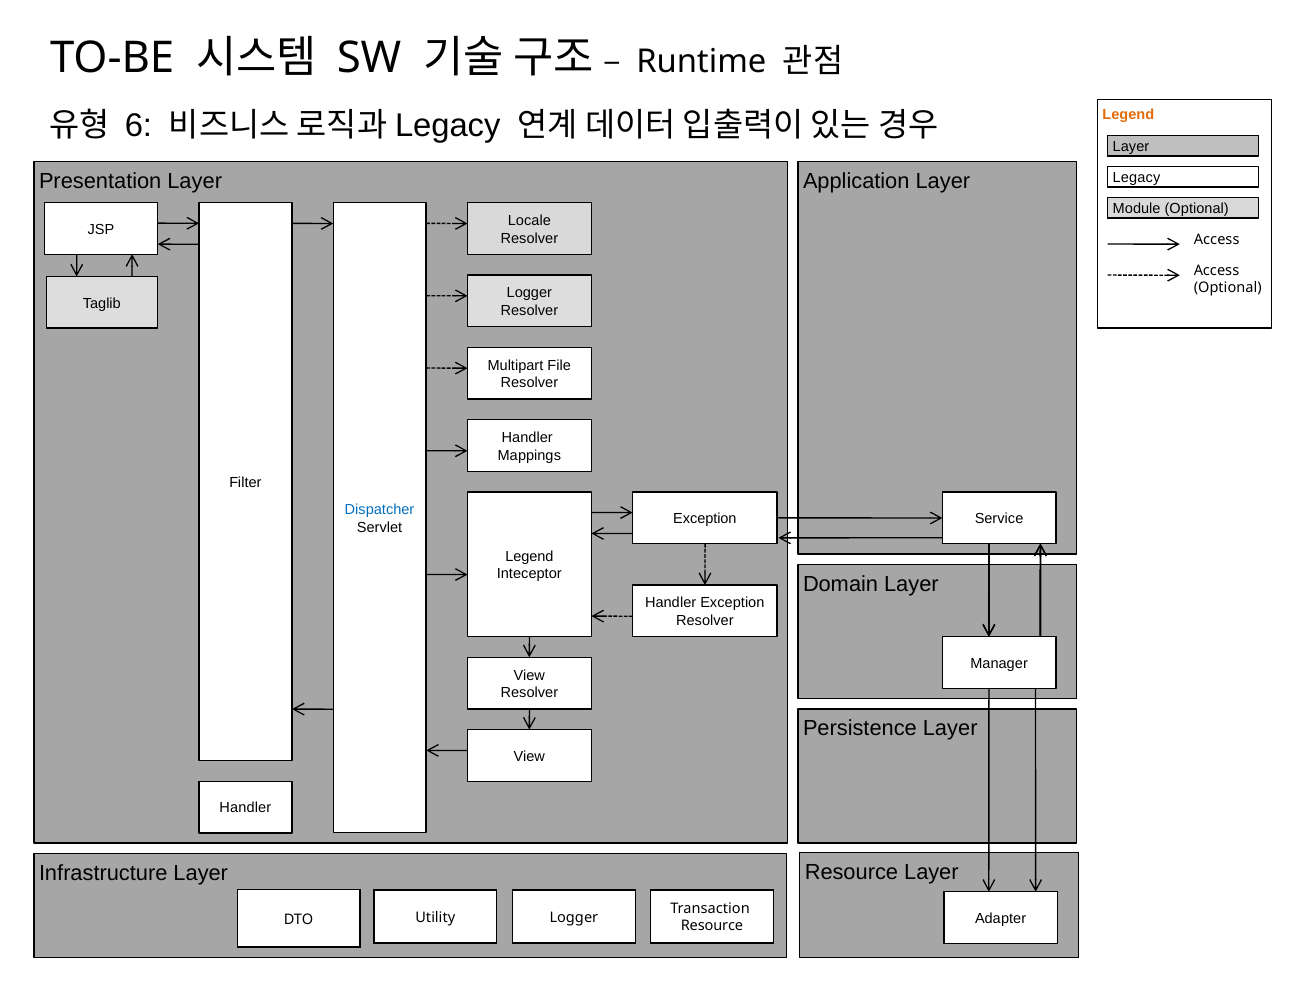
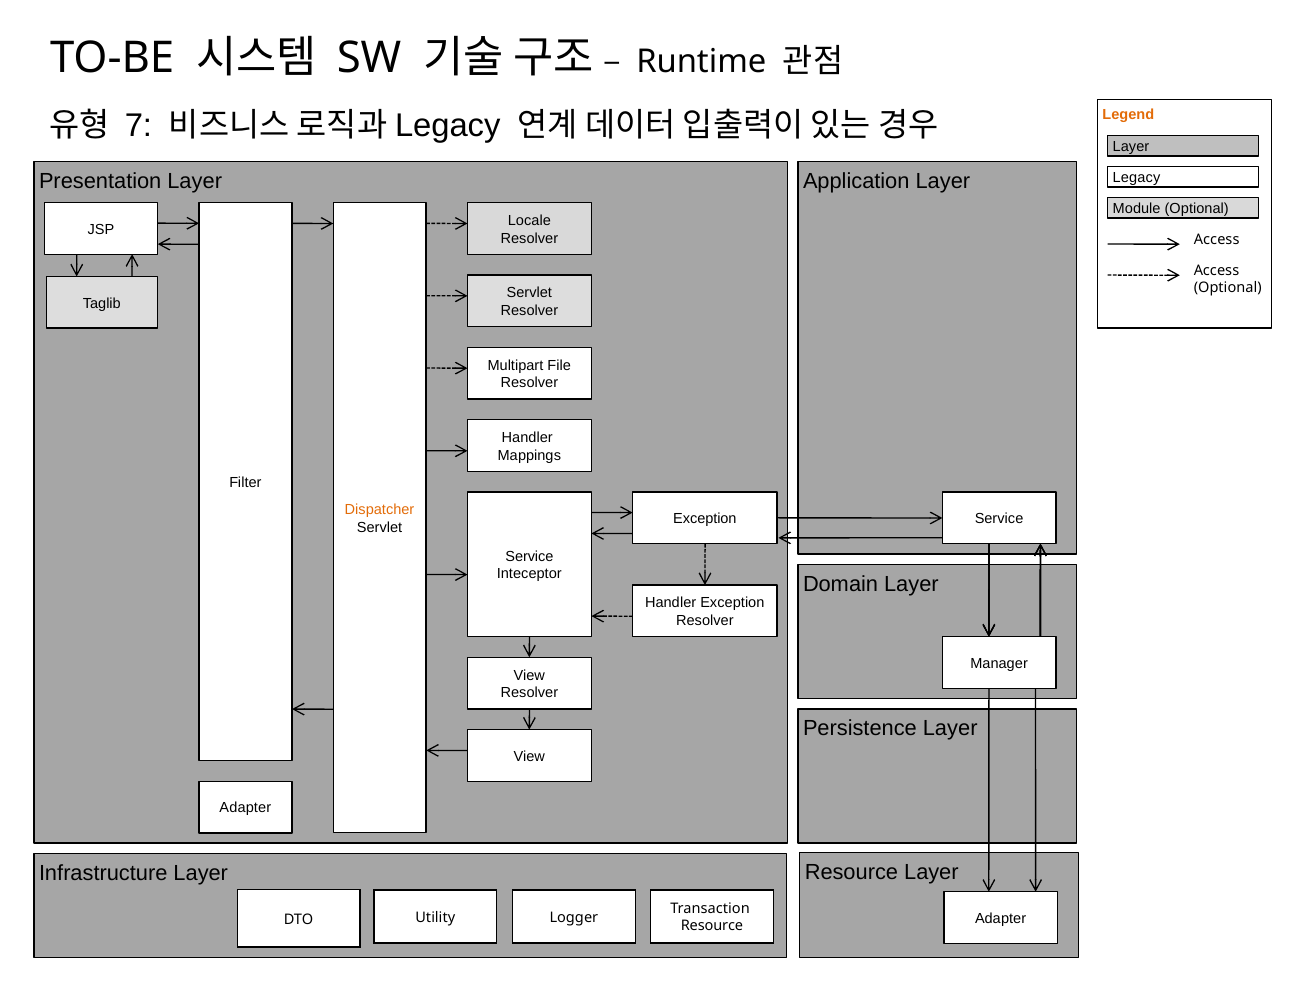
6: 6 -> 7
Logger at (529, 293): Logger -> Servlet
Dispatcher colour: blue -> orange
Legend at (529, 556): Legend -> Service
Handler at (245, 808): Handler -> Adapter
